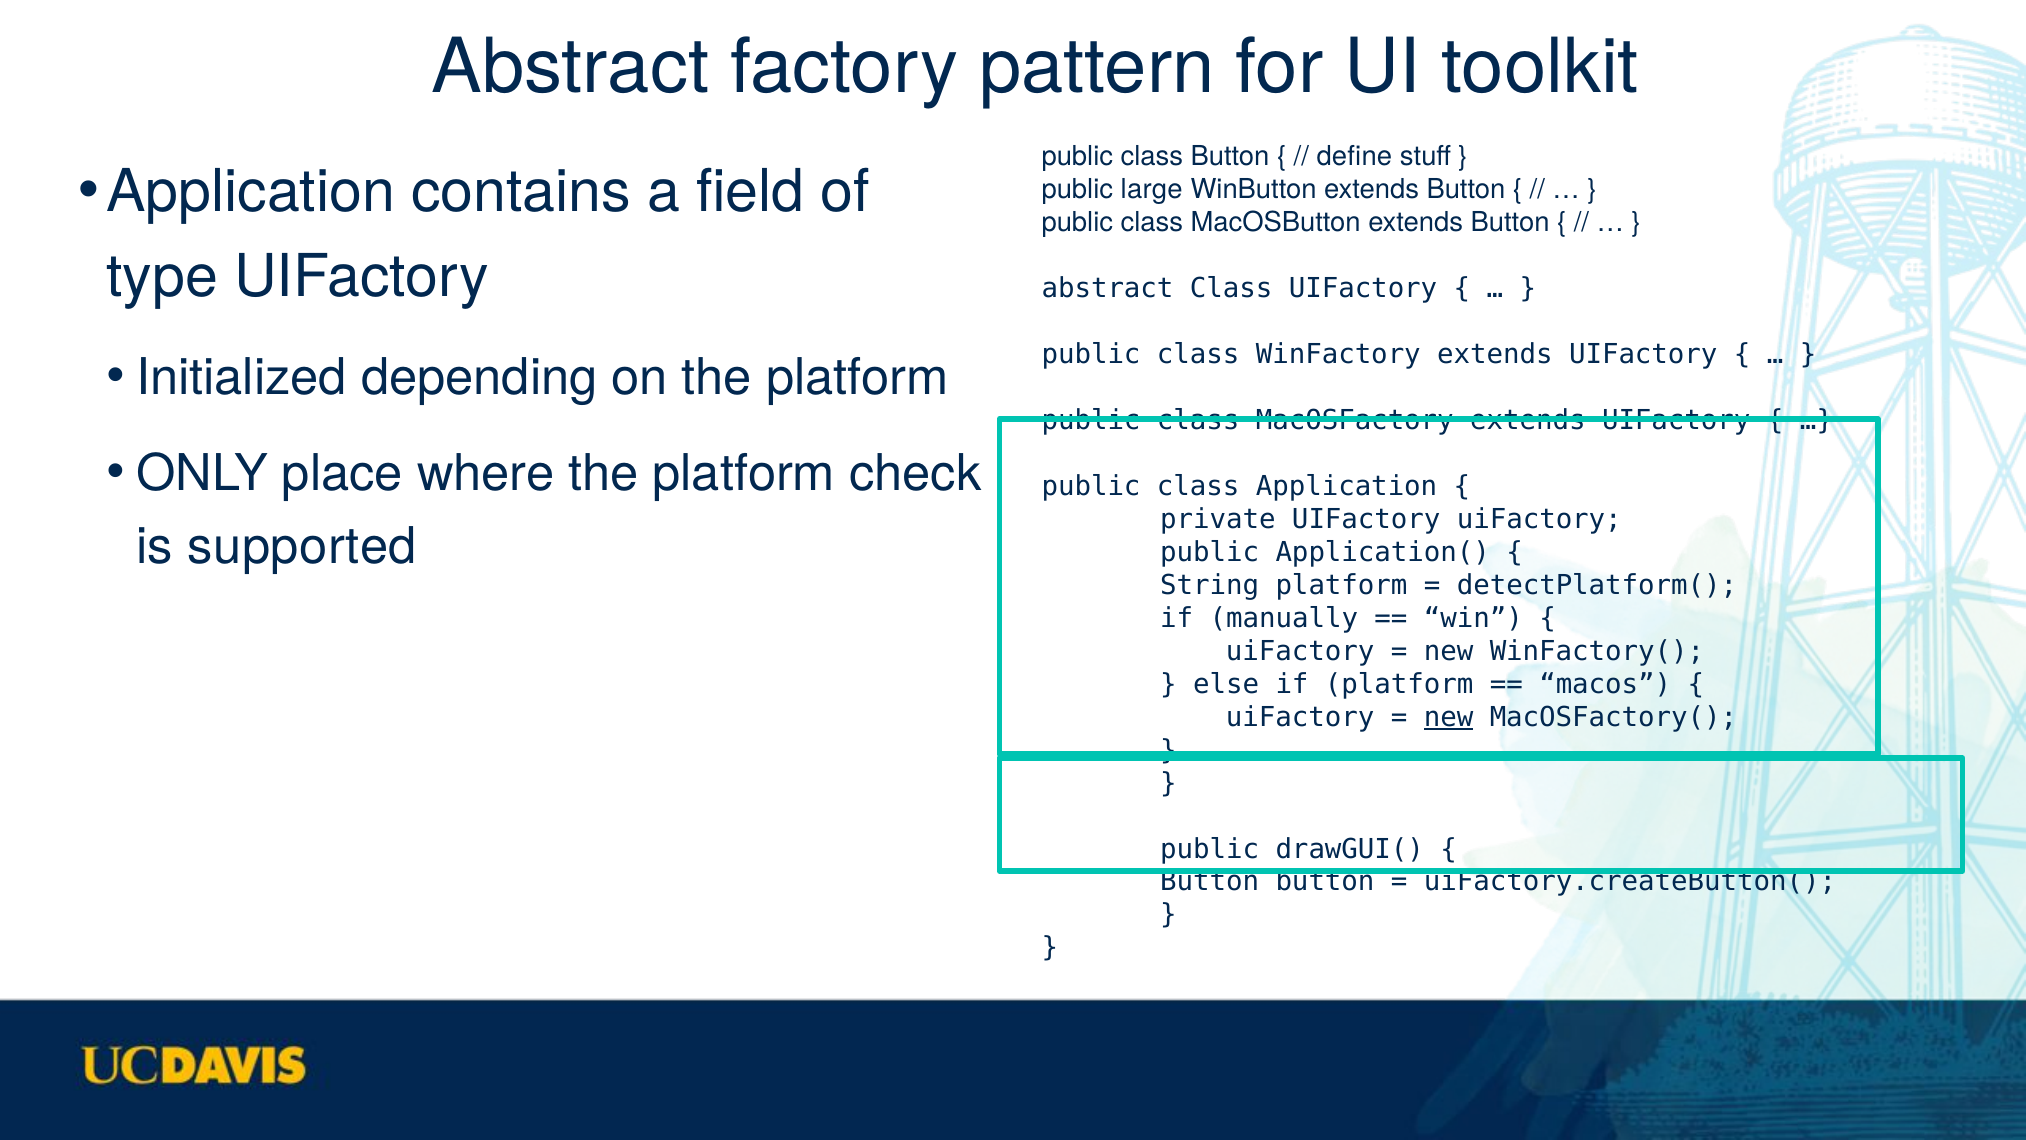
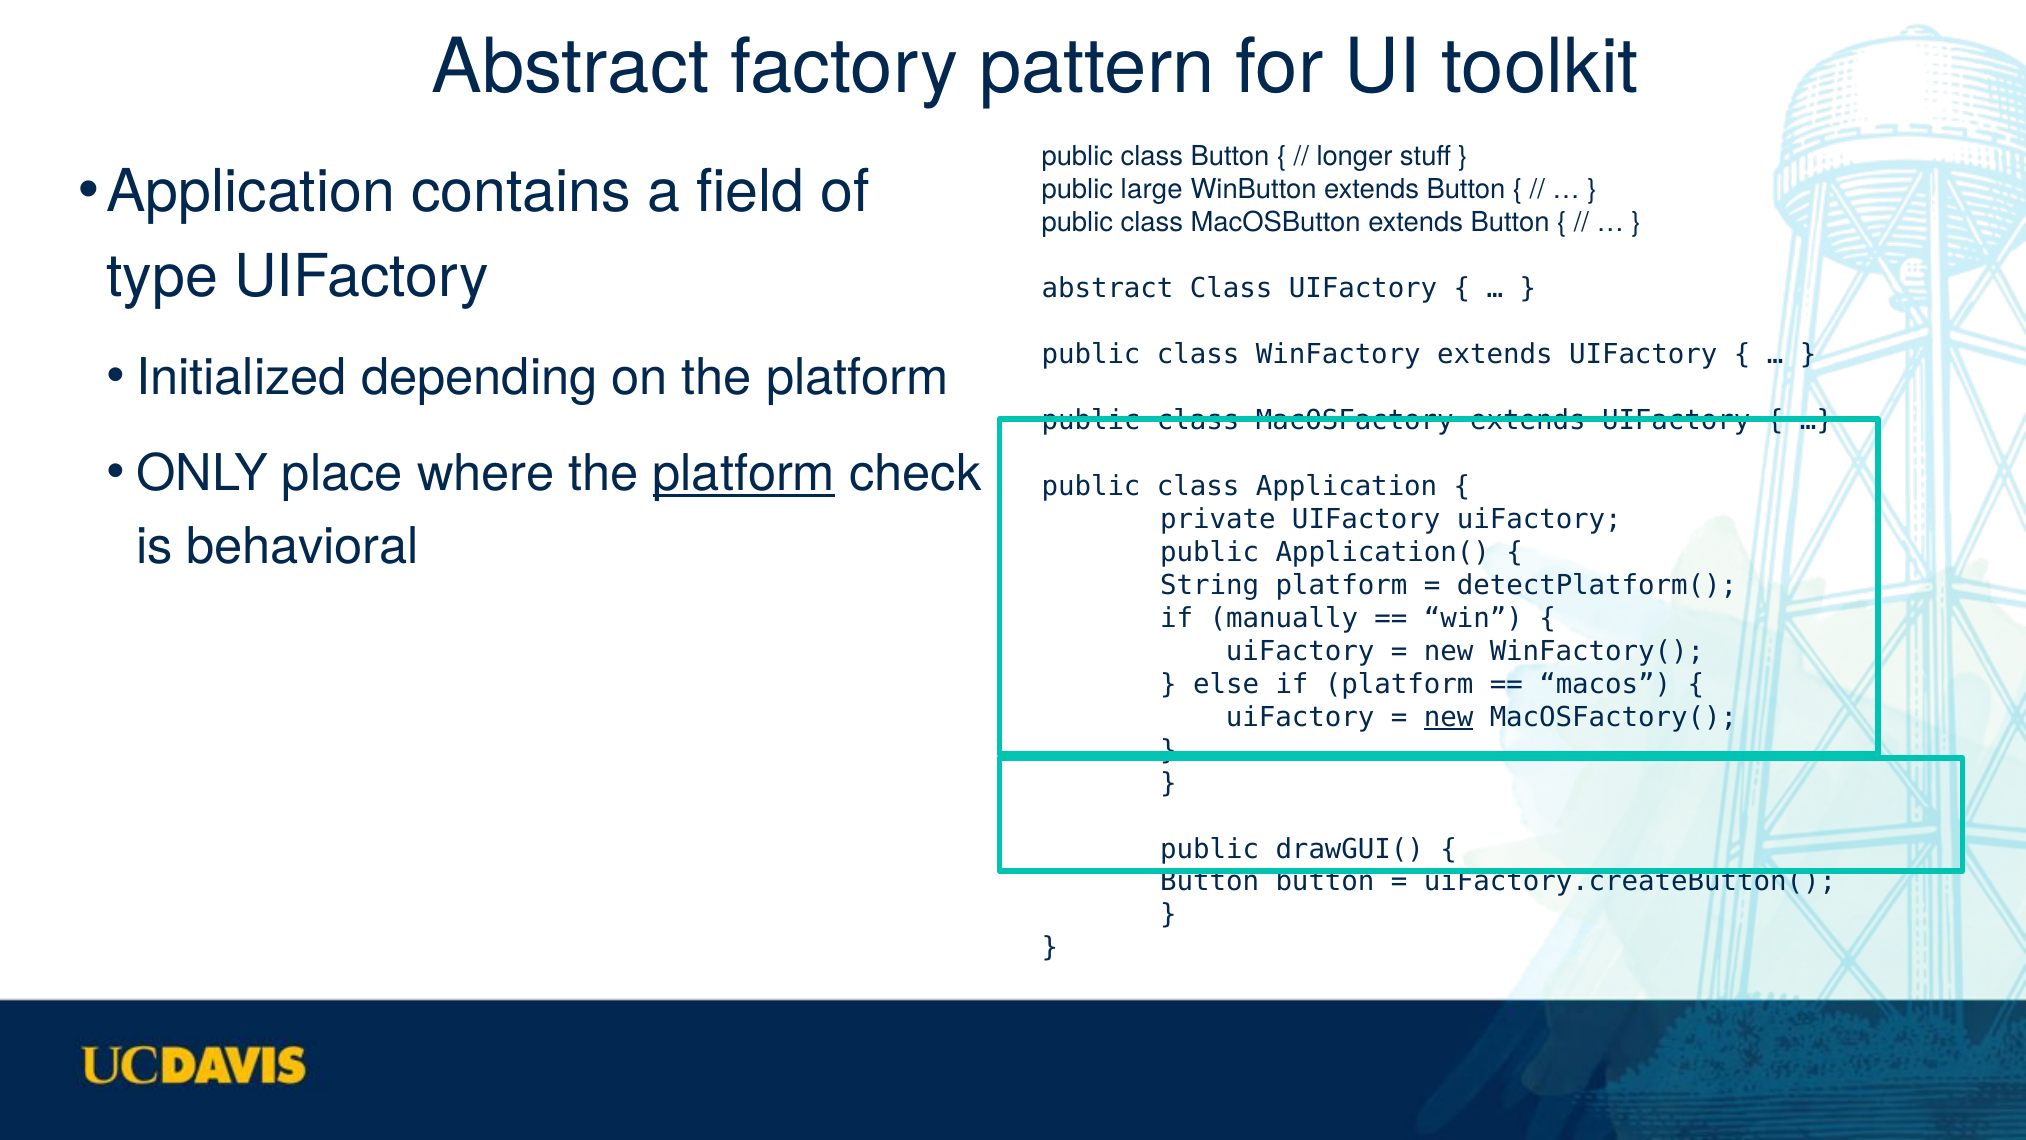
define: define -> longer
platform at (744, 474) underline: none -> present
supported: supported -> behavioral
